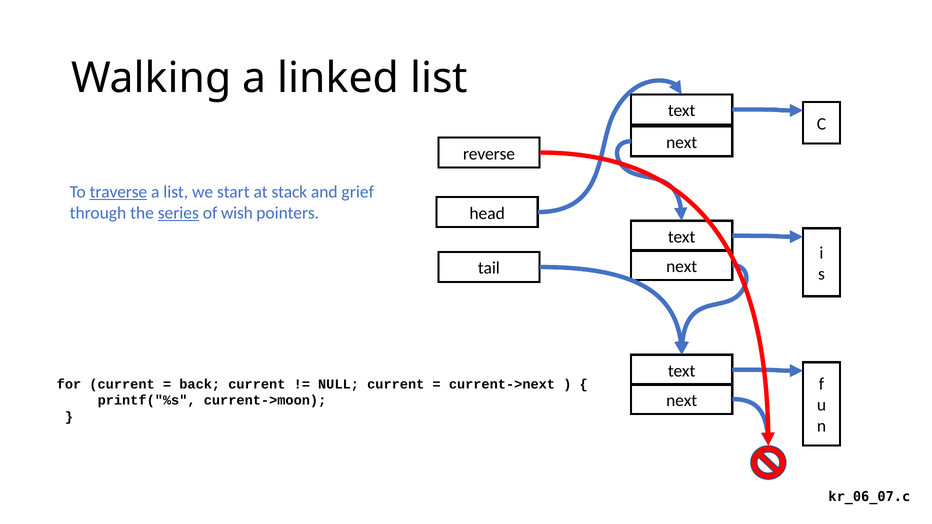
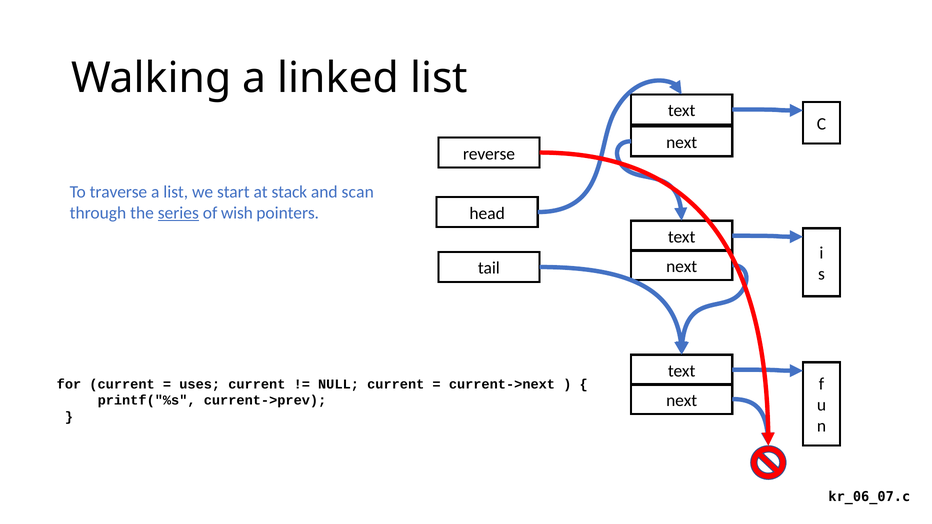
traverse underline: present -> none
grief: grief -> scan
back: back -> uses
current->moon: current->moon -> current->prev
